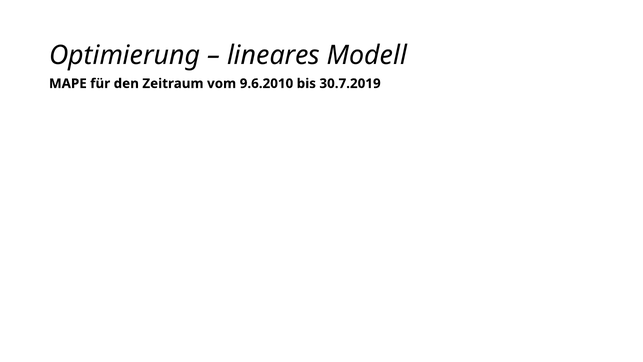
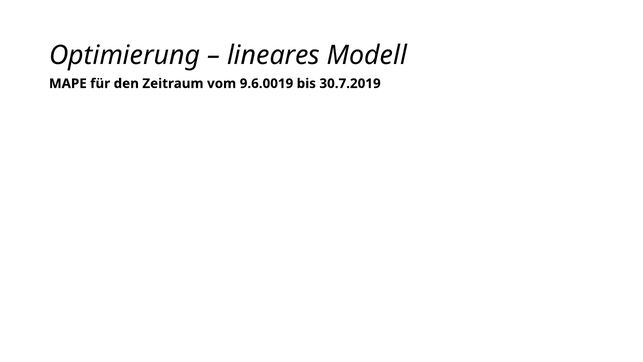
9.6.2010: 9.6.2010 -> 9.6.0019
